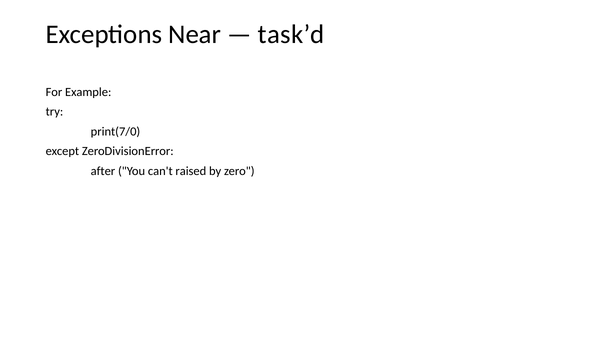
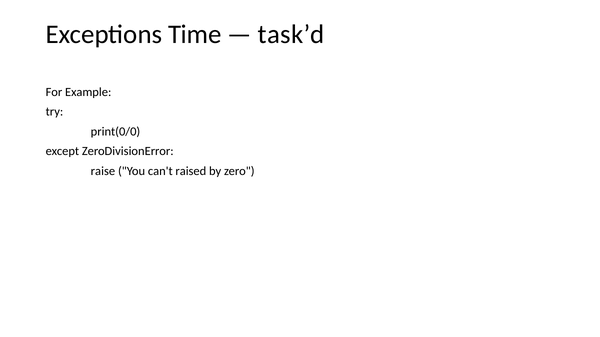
Near: Near -> Time
print(7/0: print(7/0 -> print(0/0
after: after -> raise
